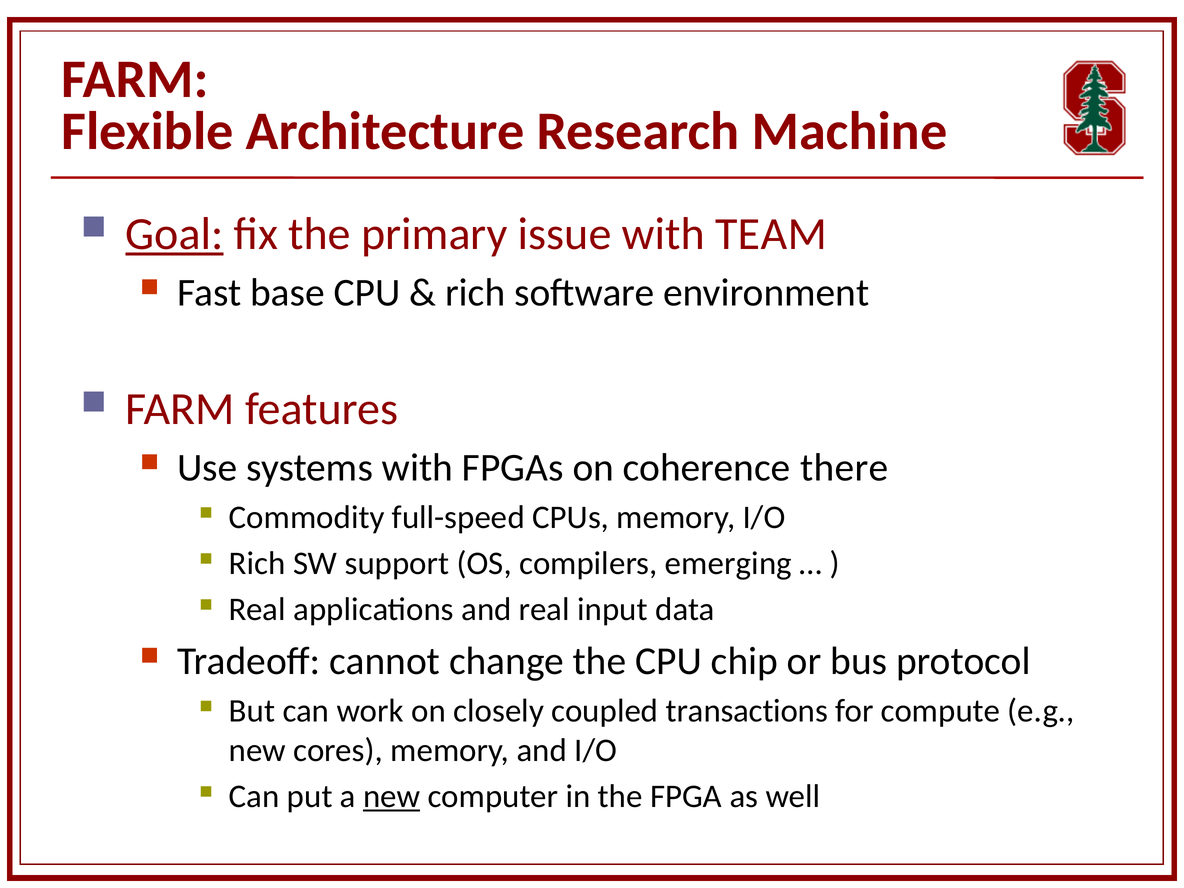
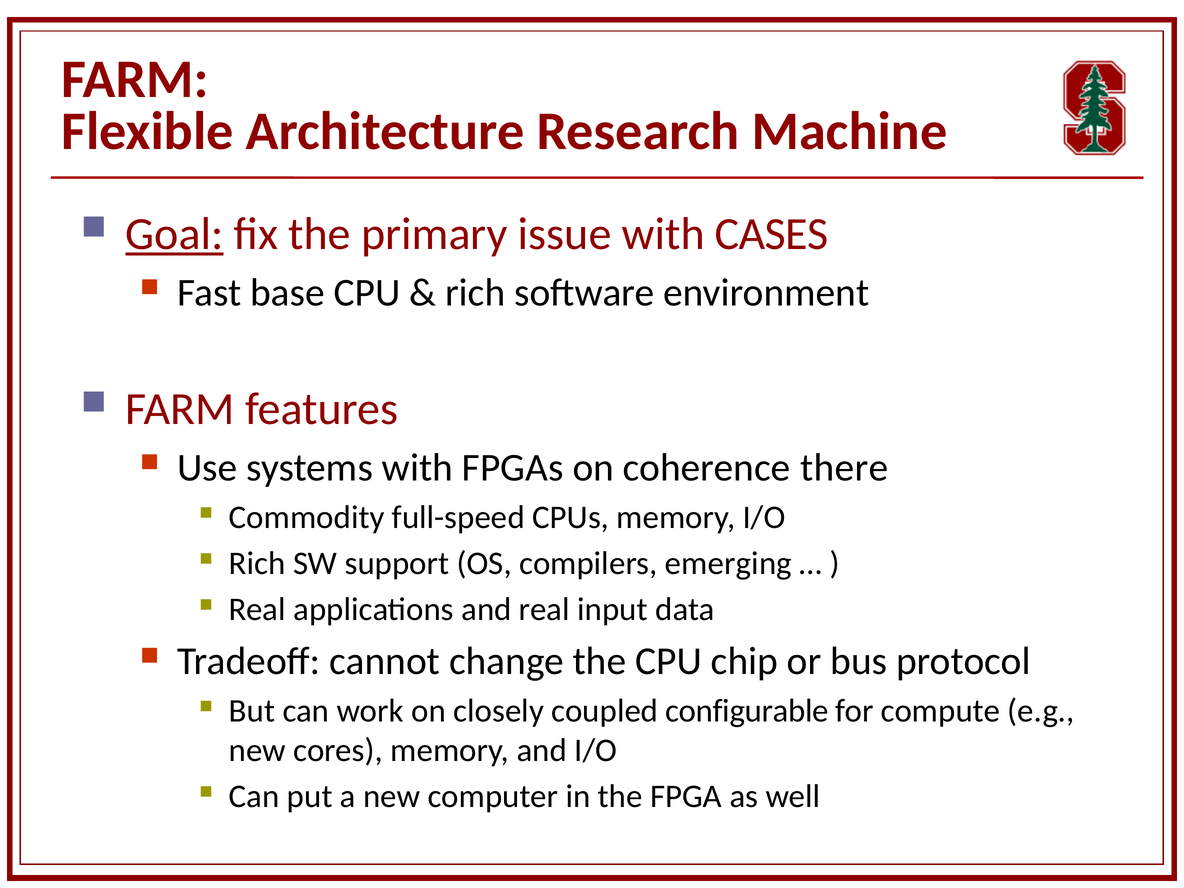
TEAM: TEAM -> CASES
transactions: transactions -> configurable
new at (392, 796) underline: present -> none
